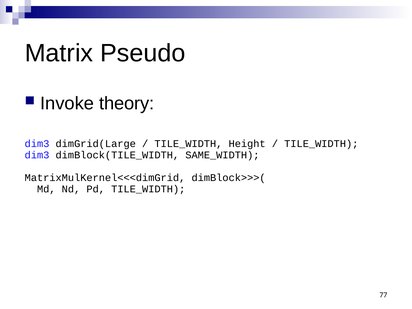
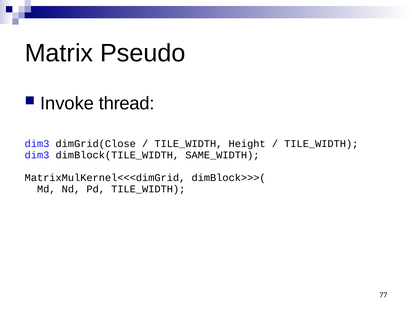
theory: theory -> thread
dimGrid(Large: dimGrid(Large -> dimGrid(Close
